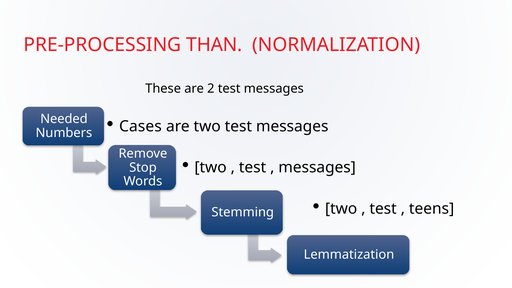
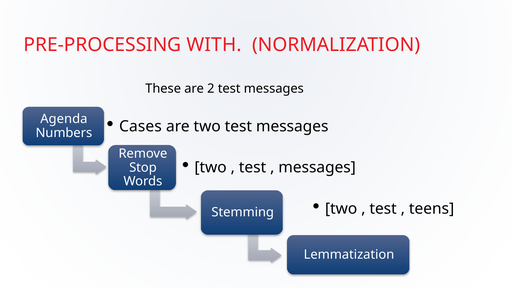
THAN: THAN -> WITH
Needed: Needed -> Agenda
